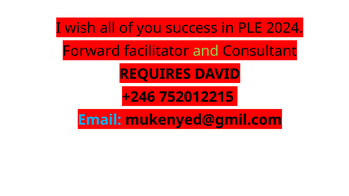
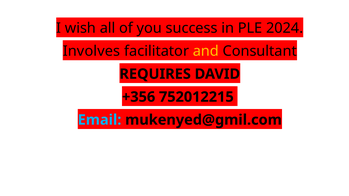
Forward: Forward -> Involves
and colour: light green -> yellow
+246: +246 -> +356
